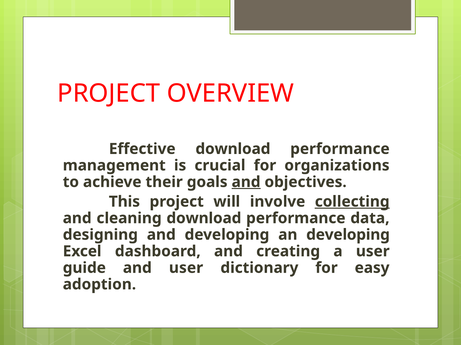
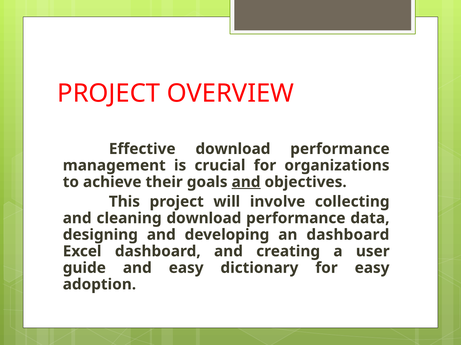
collecting underline: present -> none
an developing: developing -> dashboard
and user: user -> easy
